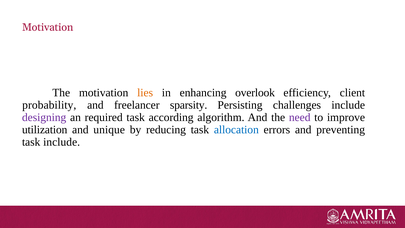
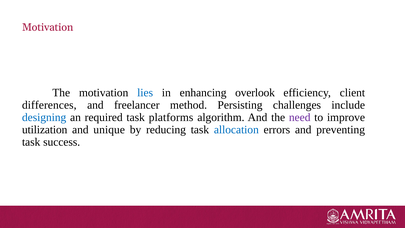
lies colour: orange -> blue
probability: probability -> differences
sparsity: sparsity -> method
designing colour: purple -> blue
according: according -> platforms
task include: include -> success
